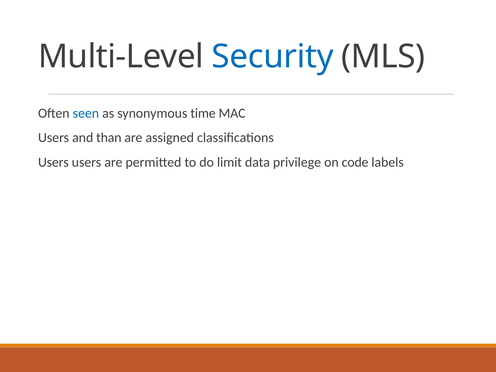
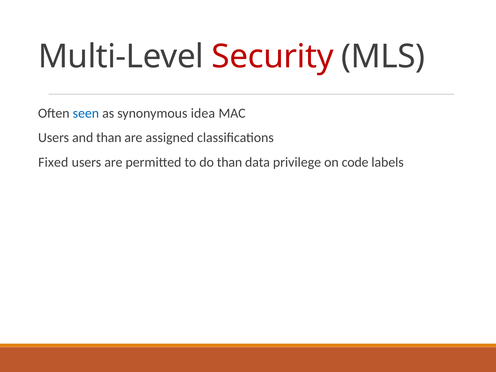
Security colour: blue -> red
time: time -> idea
Users at (53, 162): Users -> Fixed
do limit: limit -> than
